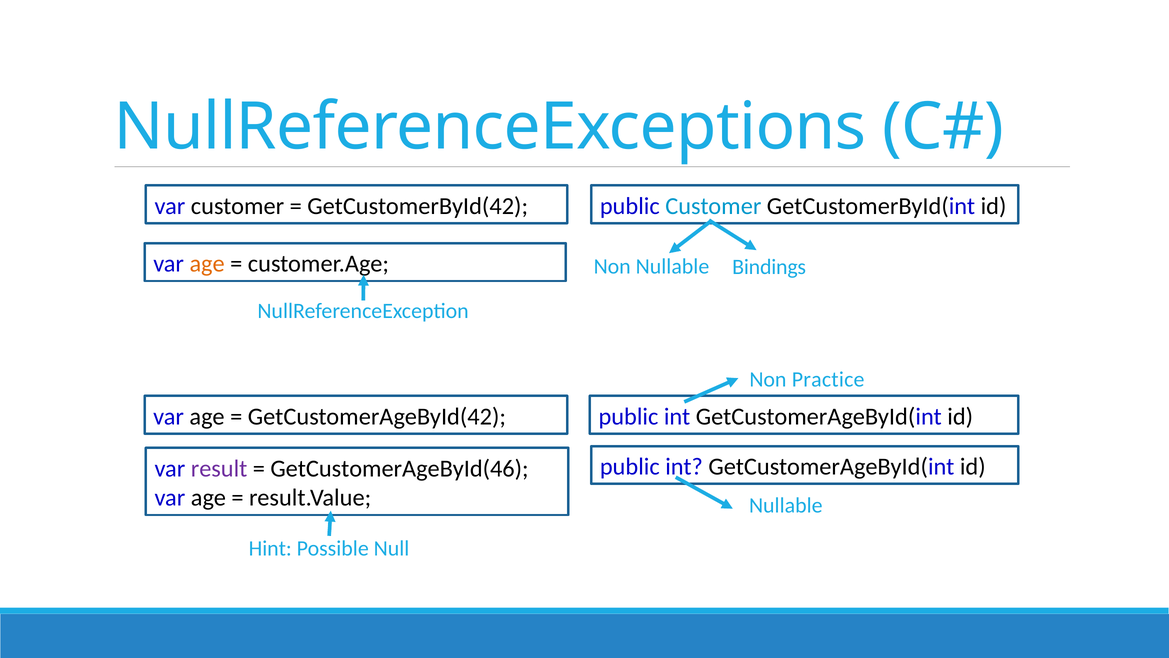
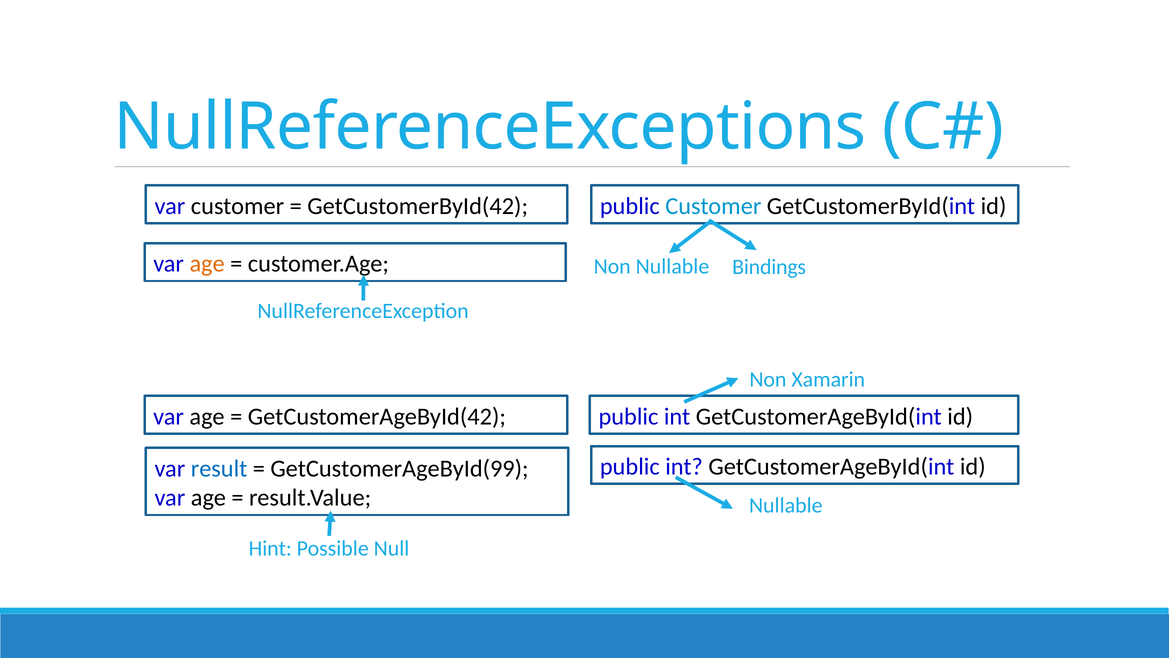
Practice: Practice -> Xamarin
result colour: purple -> blue
GetCustomerAgeById(46: GetCustomerAgeById(46 -> GetCustomerAgeById(99
